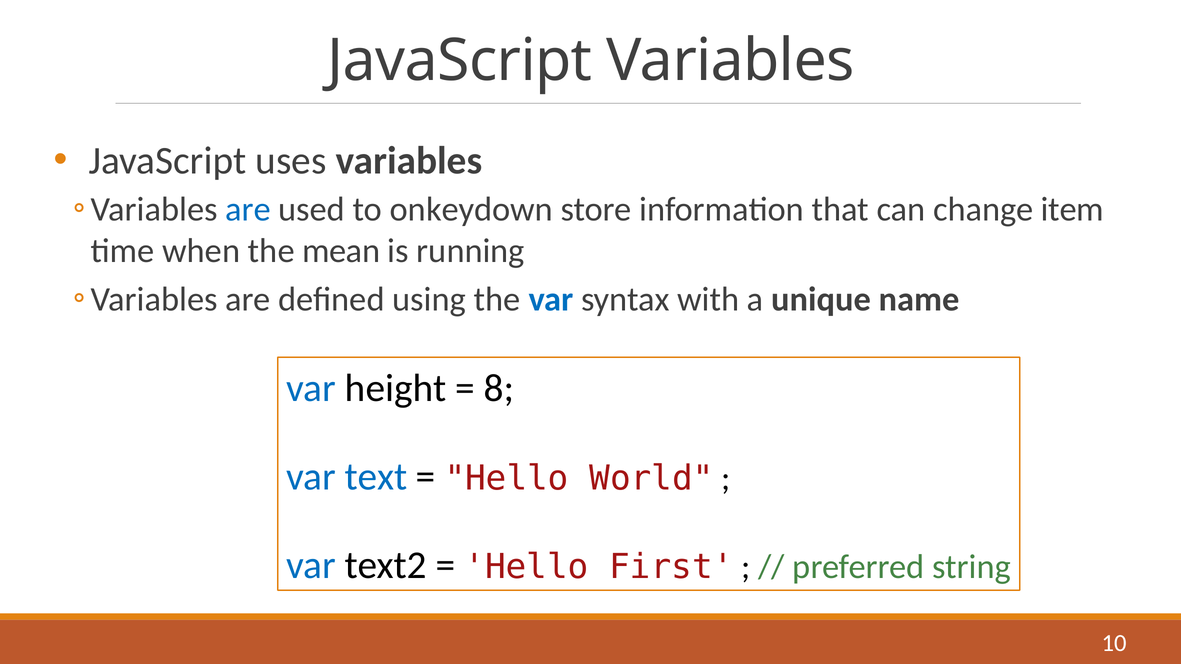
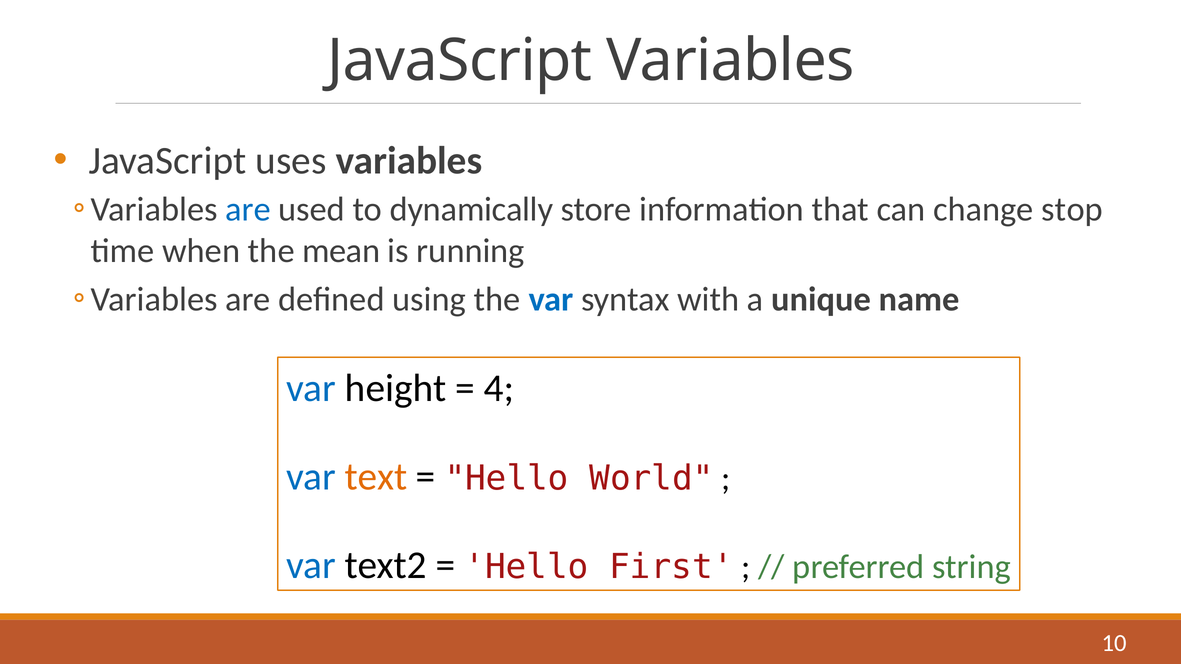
onkeydown: onkeydown -> dynamically
item: item -> stop
8: 8 -> 4
text colour: blue -> orange
